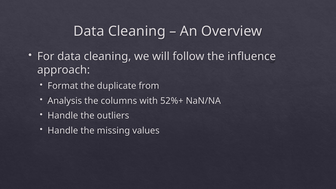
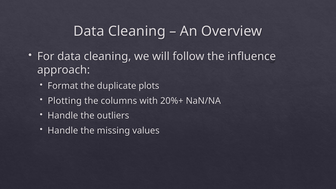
from: from -> plots
Analysis: Analysis -> Plotting
52%+: 52%+ -> 20%+
